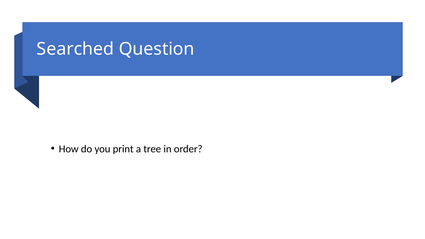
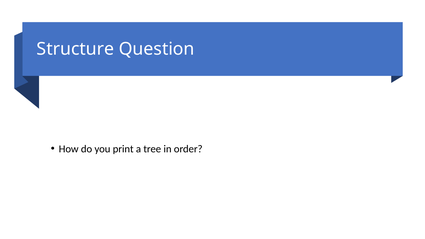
Searched: Searched -> Structure
